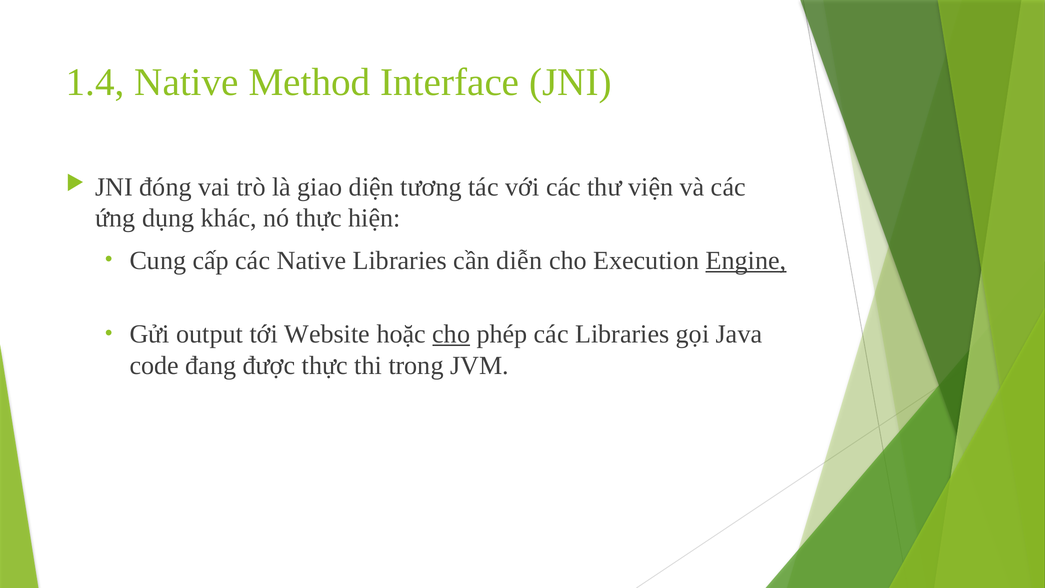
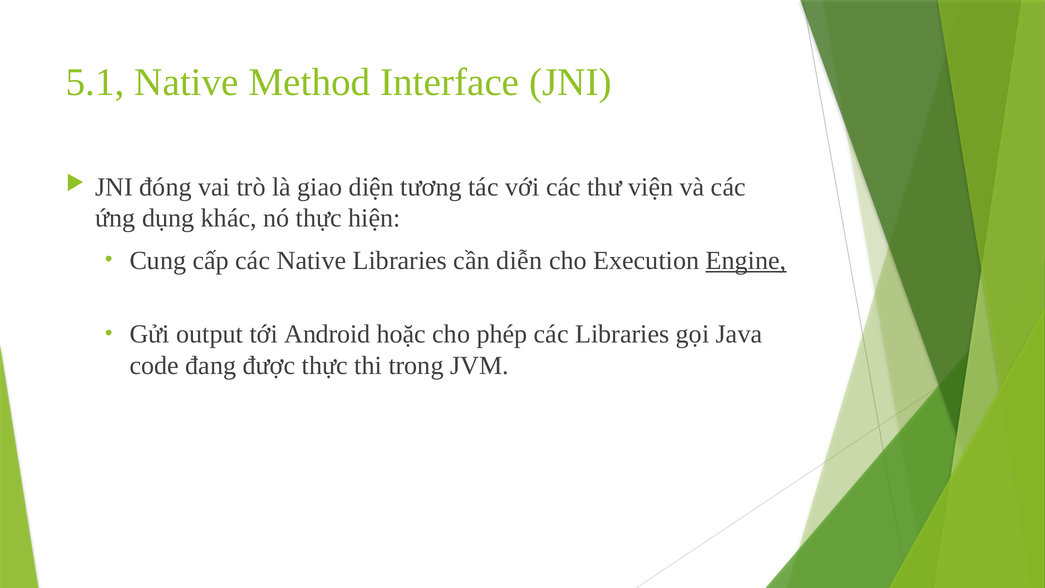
1.4: 1.4 -> 5.1
Website: Website -> Android
cho at (451, 334) underline: present -> none
